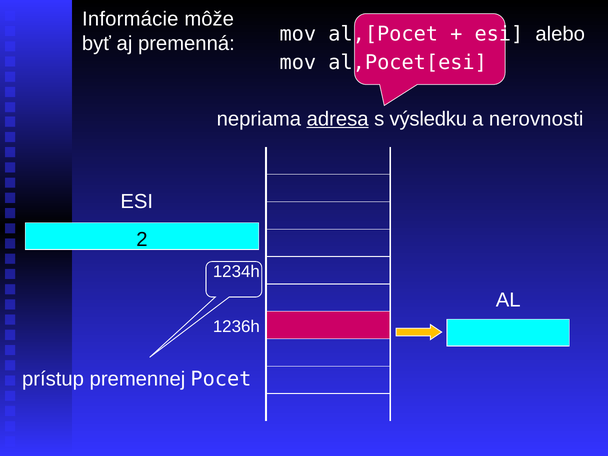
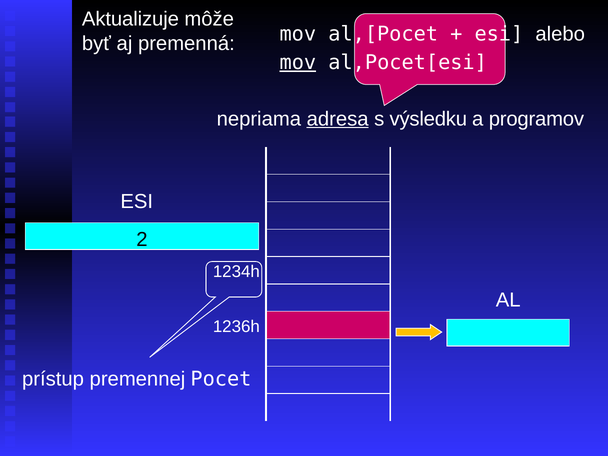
Informácie: Informácie -> Aktualizuje
mov at (298, 63) underline: none -> present
nerovnosti: nerovnosti -> programov
